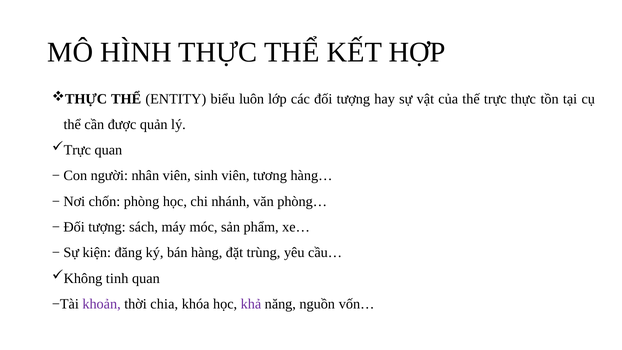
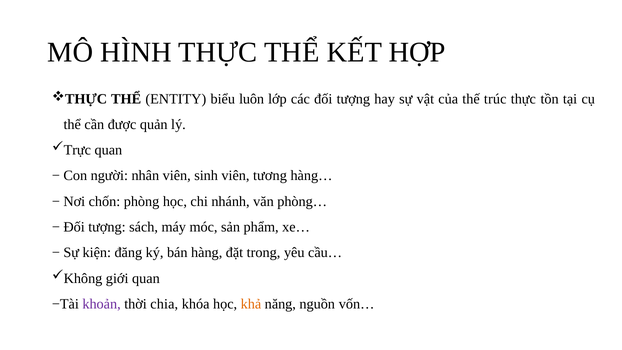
trực: trực -> trúc
trùng: trùng -> trong
tinh: tinh -> giới
khả colour: purple -> orange
